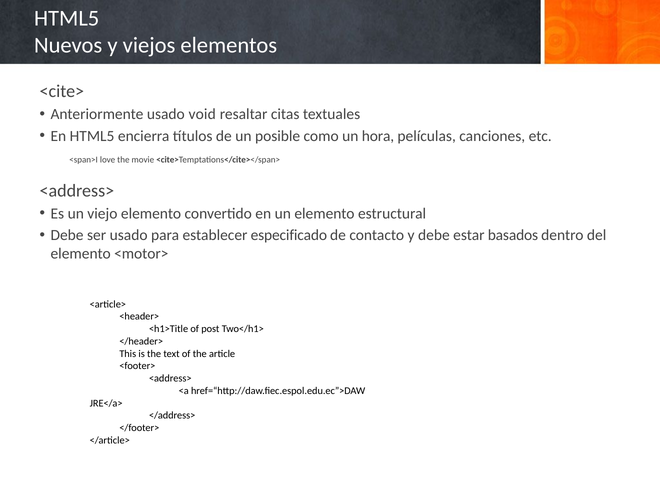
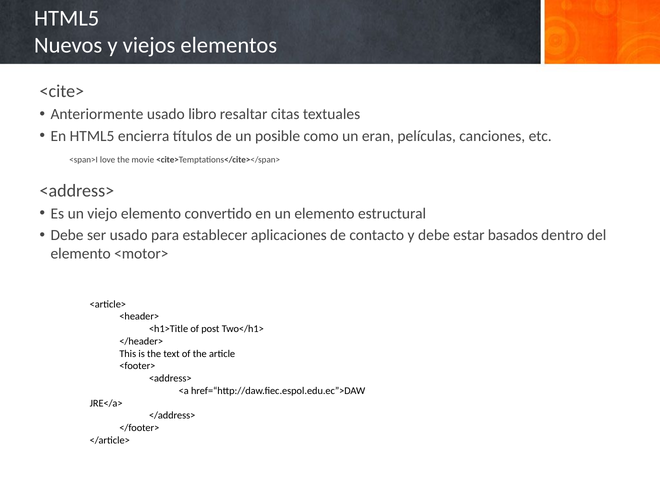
void: void -> libro
hora: hora -> eran
especificado: especificado -> aplicaciones
